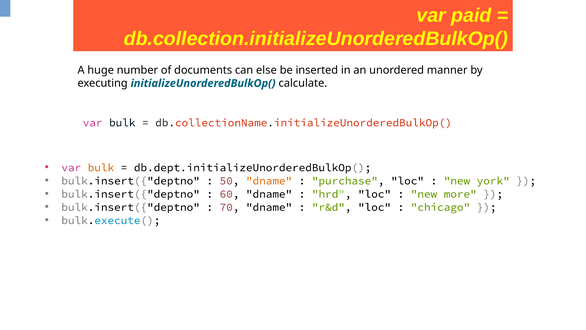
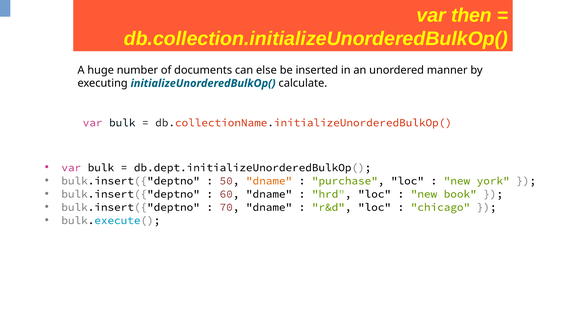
paid: paid -> then
bulk at (101, 167) colour: orange -> black
more: more -> book
